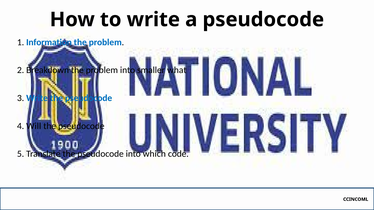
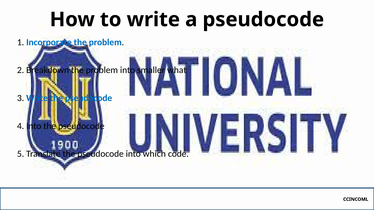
Information: Information -> Incorporate
Will at (34, 126): Will -> Into
